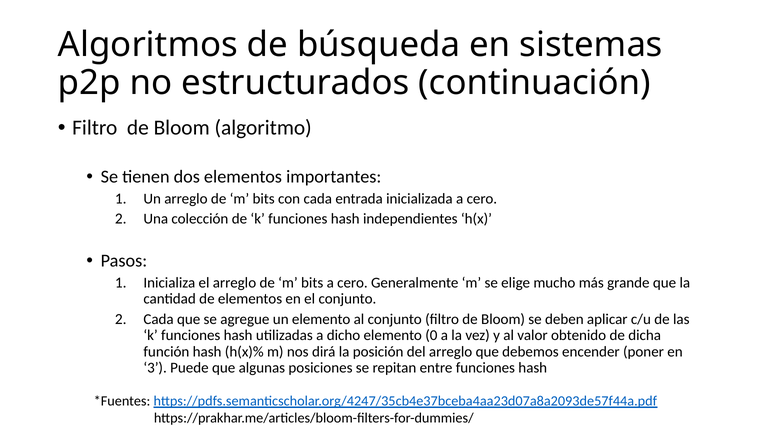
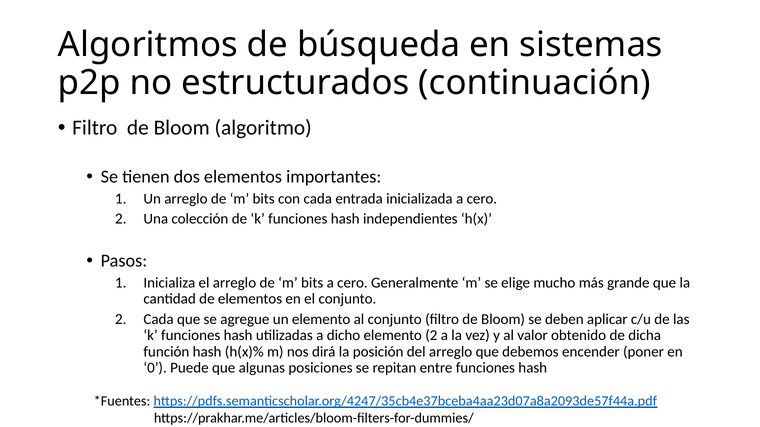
elemento 0: 0 -> 2
3: 3 -> 0
